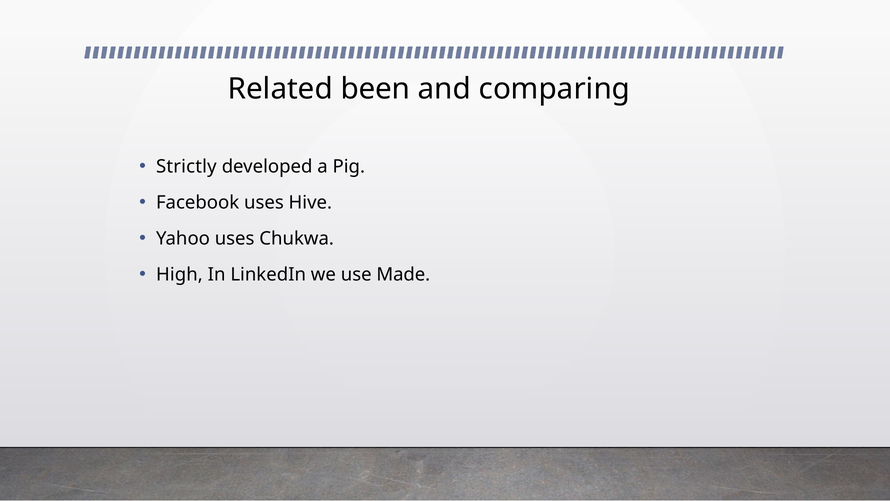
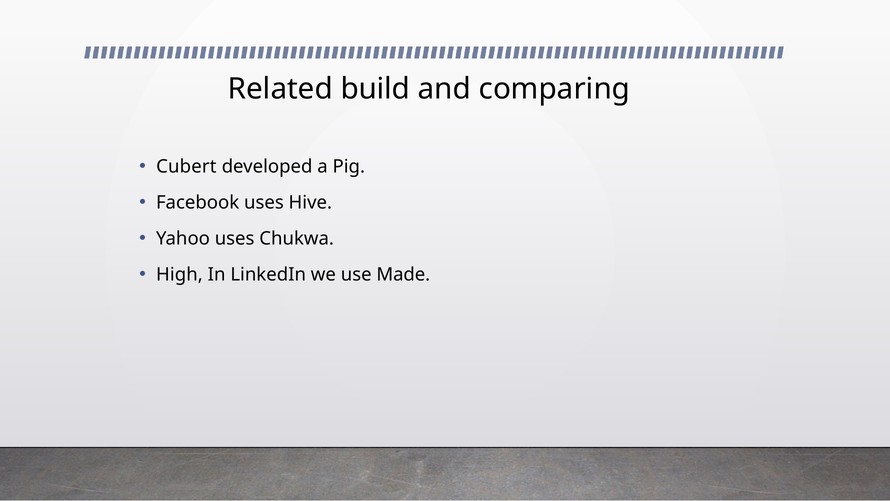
been: been -> build
Strictly: Strictly -> Cubert
